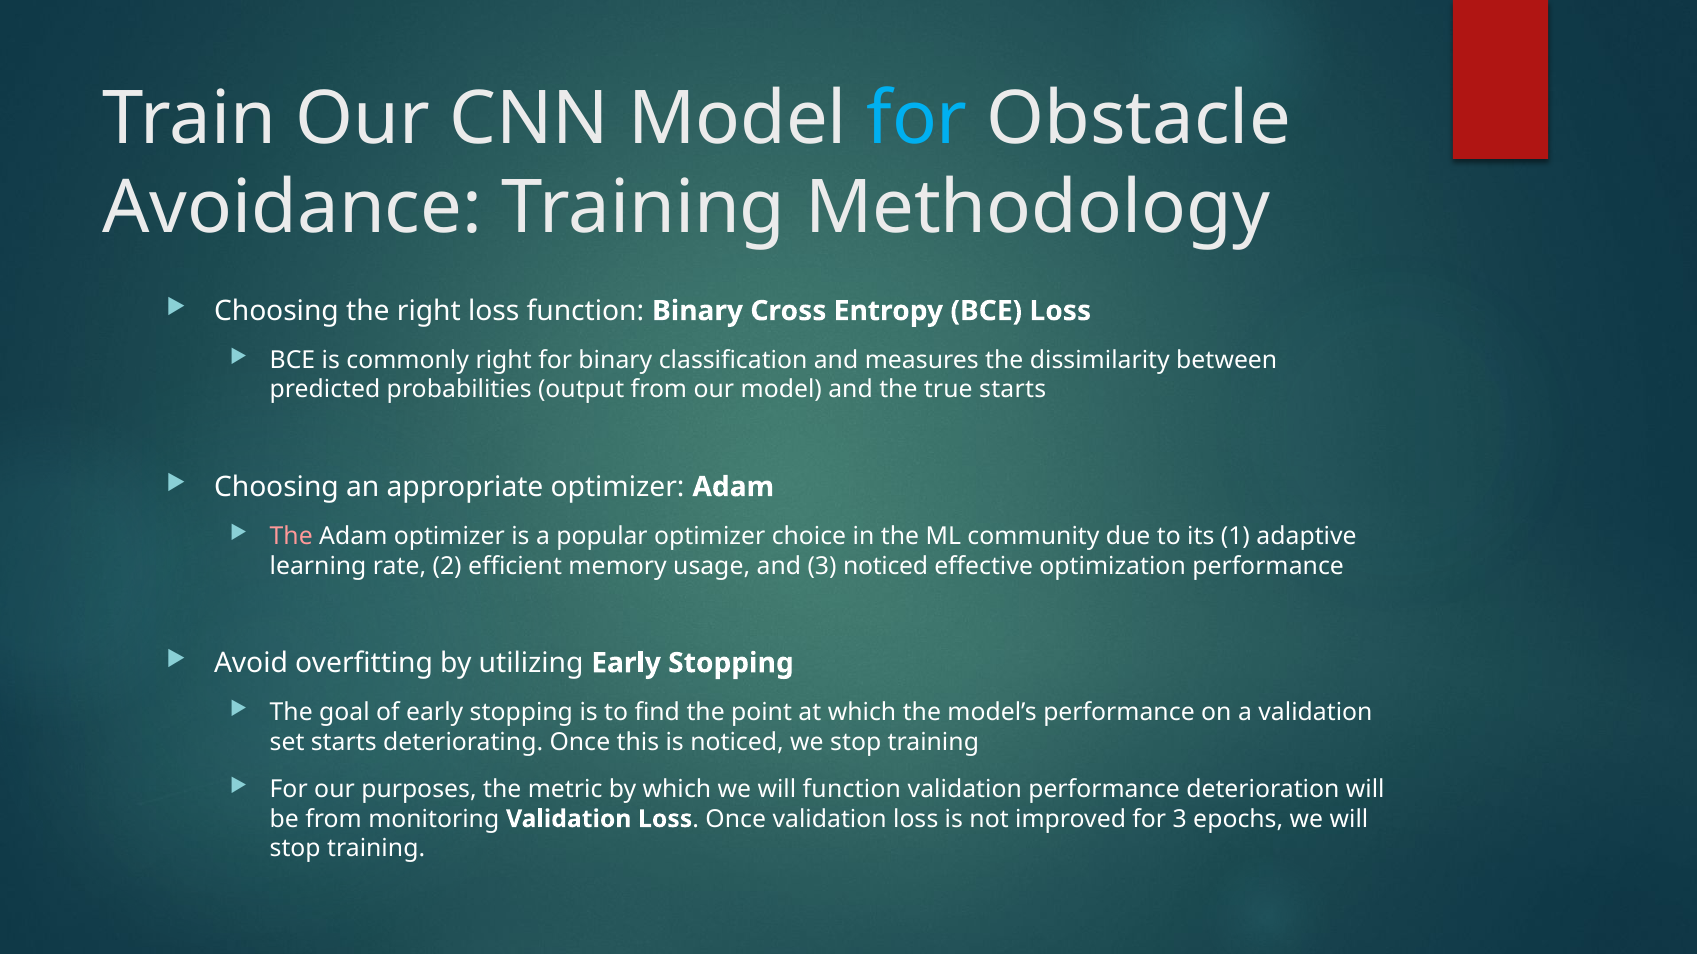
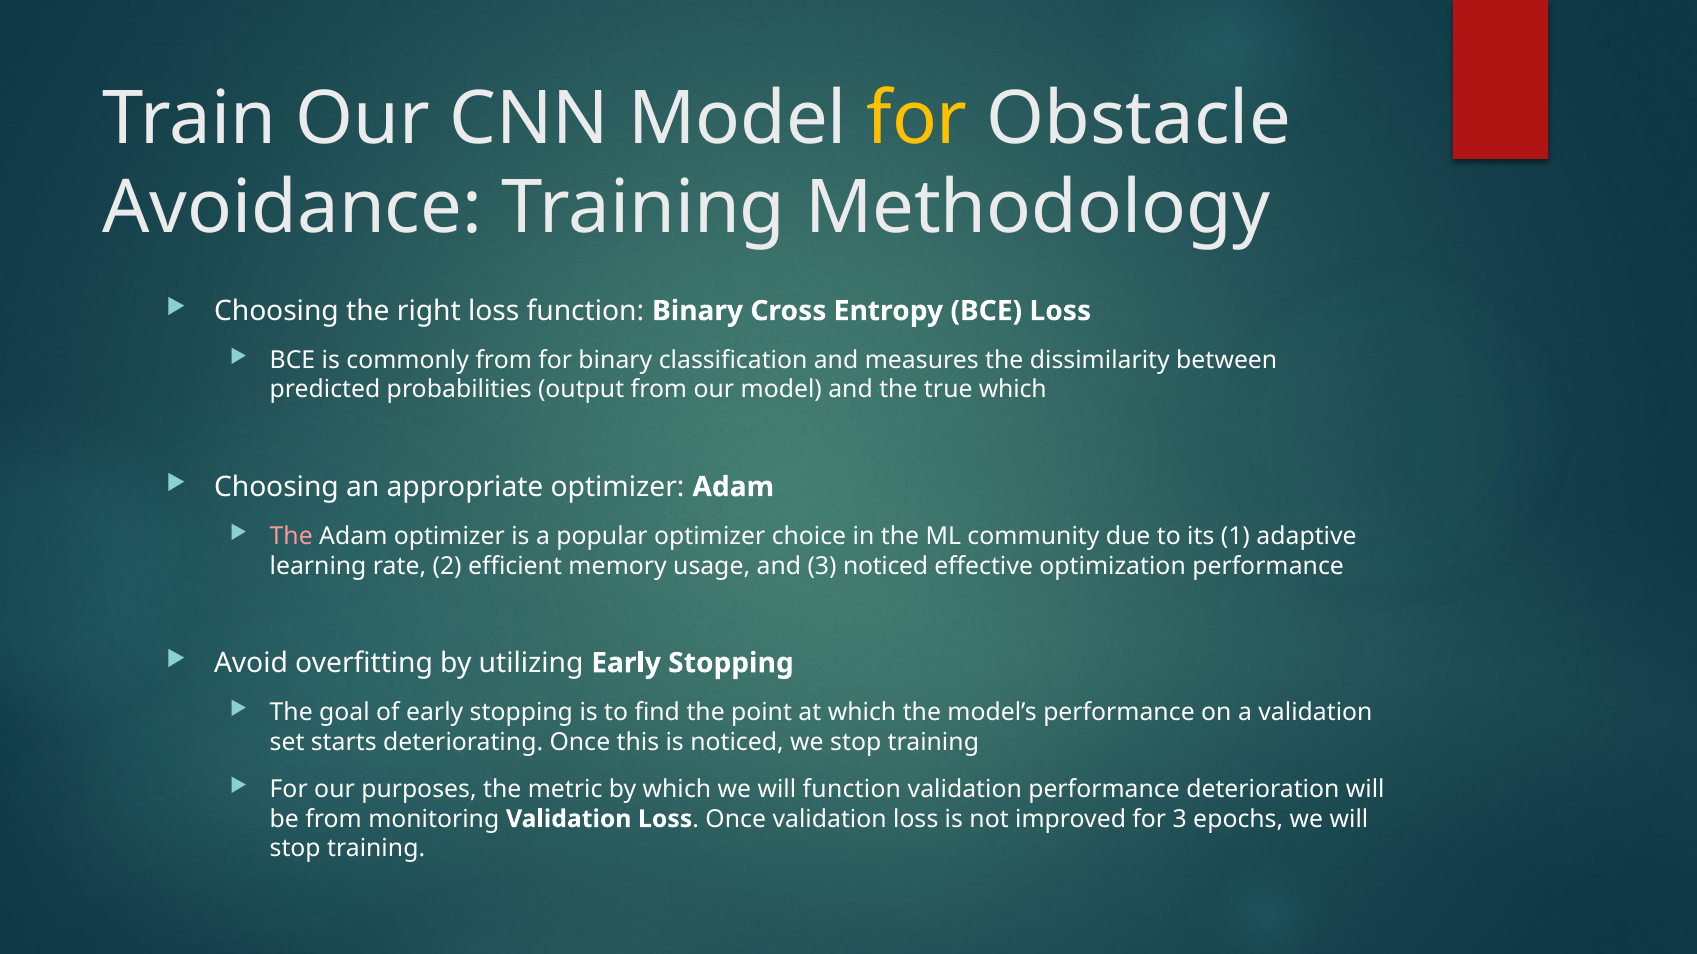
for at (917, 119) colour: light blue -> yellow
commonly right: right -> from
true starts: starts -> which
